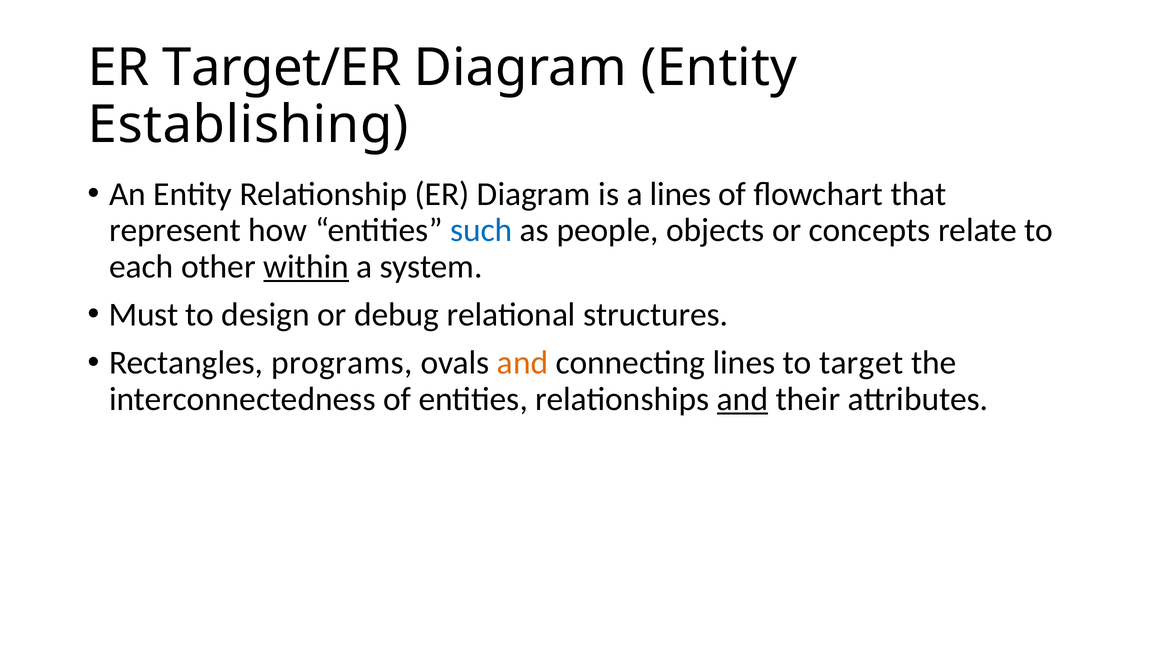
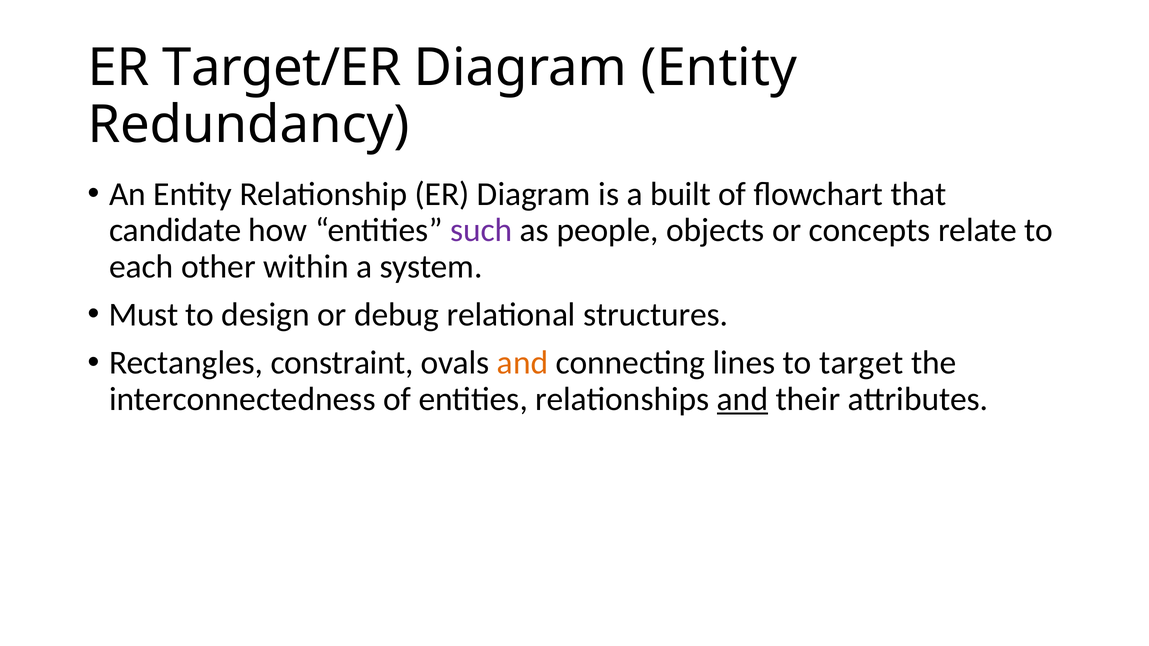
Establishing: Establishing -> Redundancy
a lines: lines -> built
represent: represent -> candidate
such colour: blue -> purple
within underline: present -> none
programs: programs -> constraint
